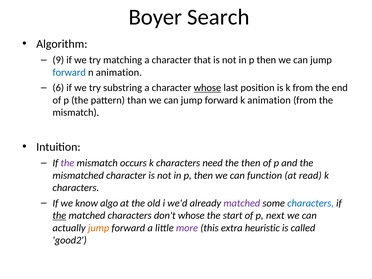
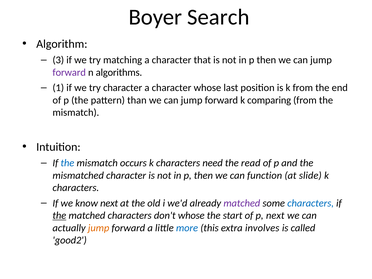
9: 9 -> 3
forward at (69, 72) colour: blue -> purple
n animation: animation -> algorithms
6: 6 -> 1
try substring: substring -> character
whose at (207, 88) underline: present -> none
k animation: animation -> comparing
the at (67, 163) colour: purple -> blue
the then: then -> read
read: read -> slide
know algo: algo -> next
more colour: purple -> blue
heuristic: heuristic -> involves
